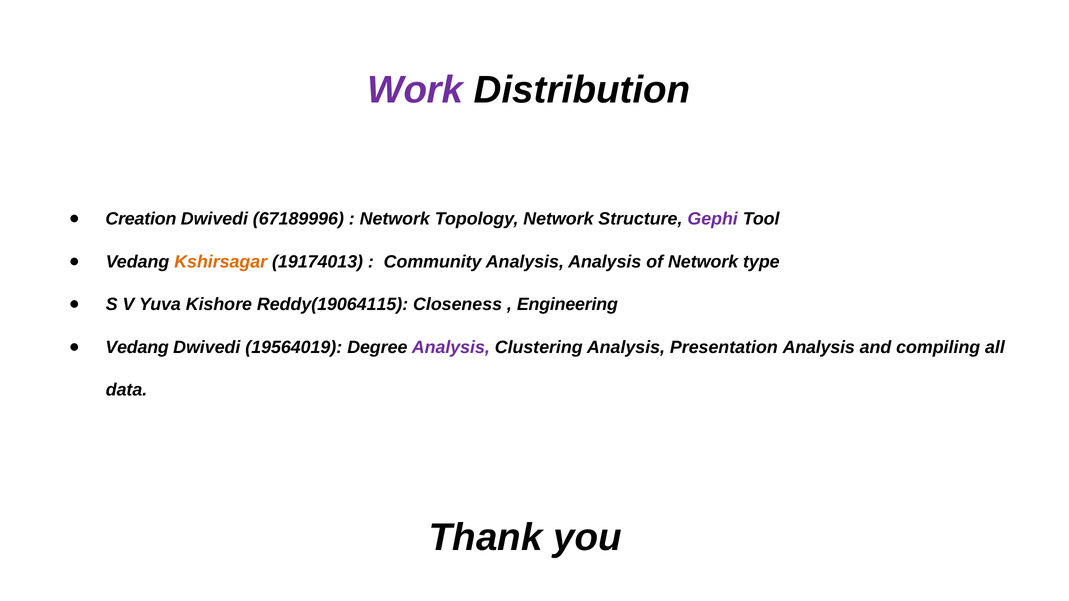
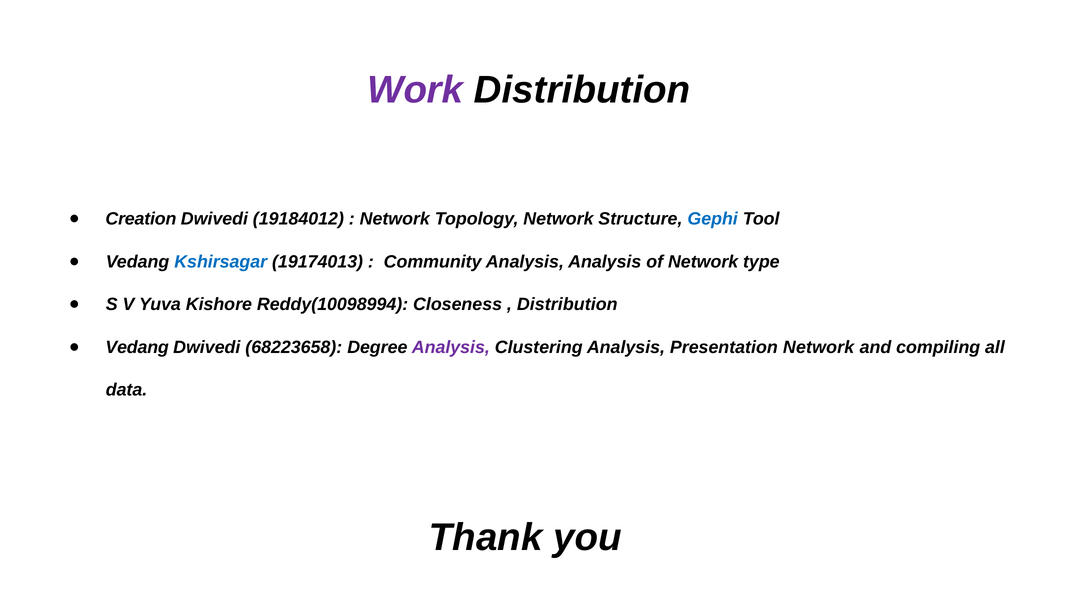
67189996: 67189996 -> 19184012
Gephi colour: purple -> blue
Kshirsagar colour: orange -> blue
Reddy(19064115: Reddy(19064115 -> Reddy(10098994
Engineering at (567, 305): Engineering -> Distribution
19564019: 19564019 -> 68223658
Presentation Analysis: Analysis -> Network
